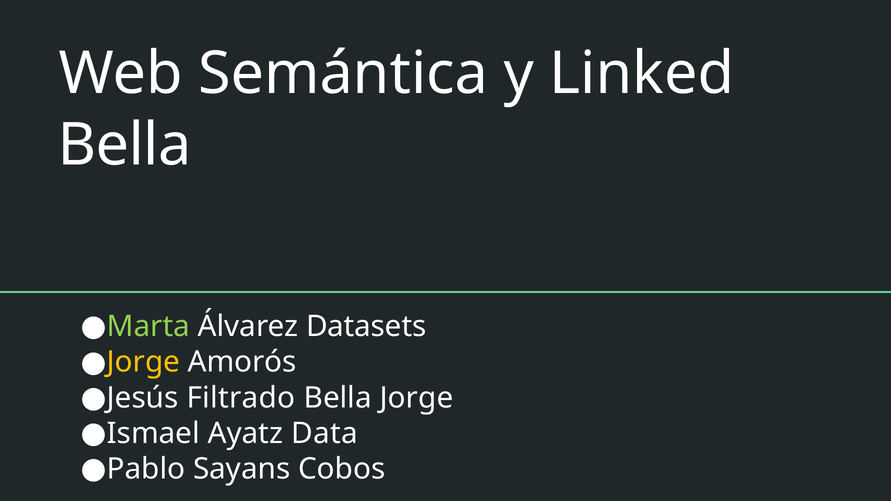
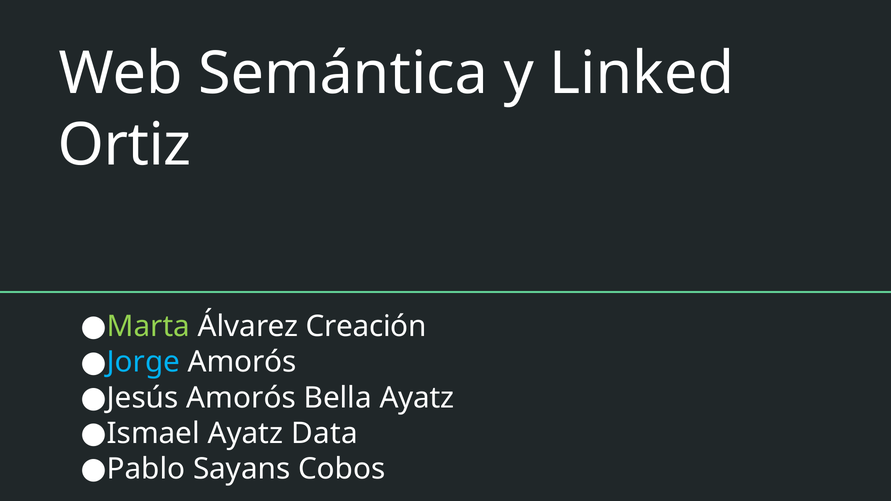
Bella at (125, 145): Bella -> Ortiz
Datasets: Datasets -> Creación
Jorge at (143, 362) colour: yellow -> light blue
Jesús Filtrado: Filtrado -> Amorós
Bella Jorge: Jorge -> Ayatz
